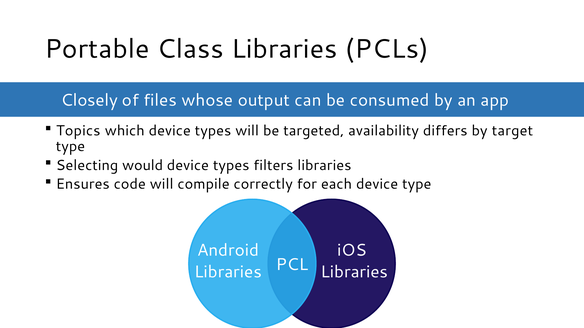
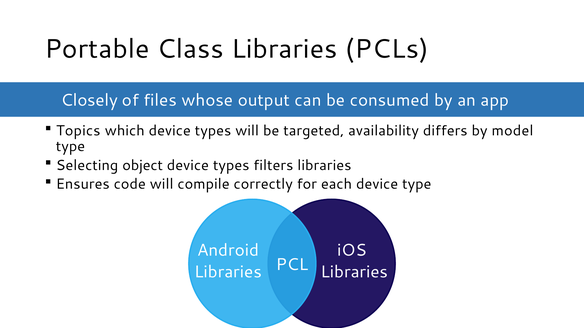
target: target -> model
would: would -> object
